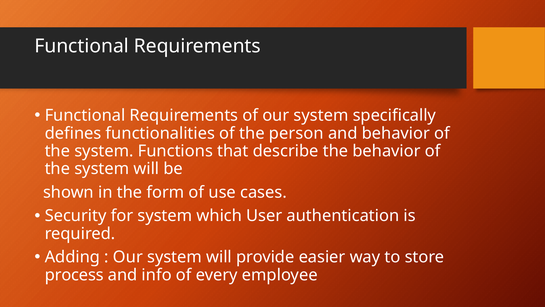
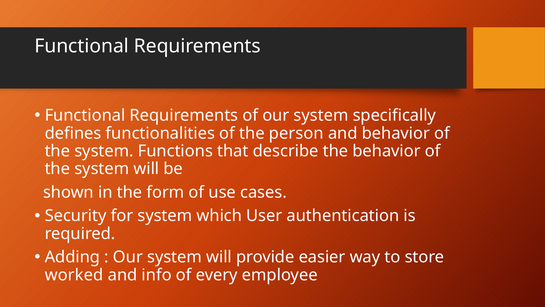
process: process -> worked
